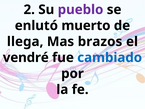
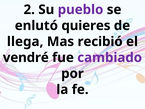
muerto: muerto -> quieres
brazos: brazos -> recibió
cambiado colour: blue -> purple
